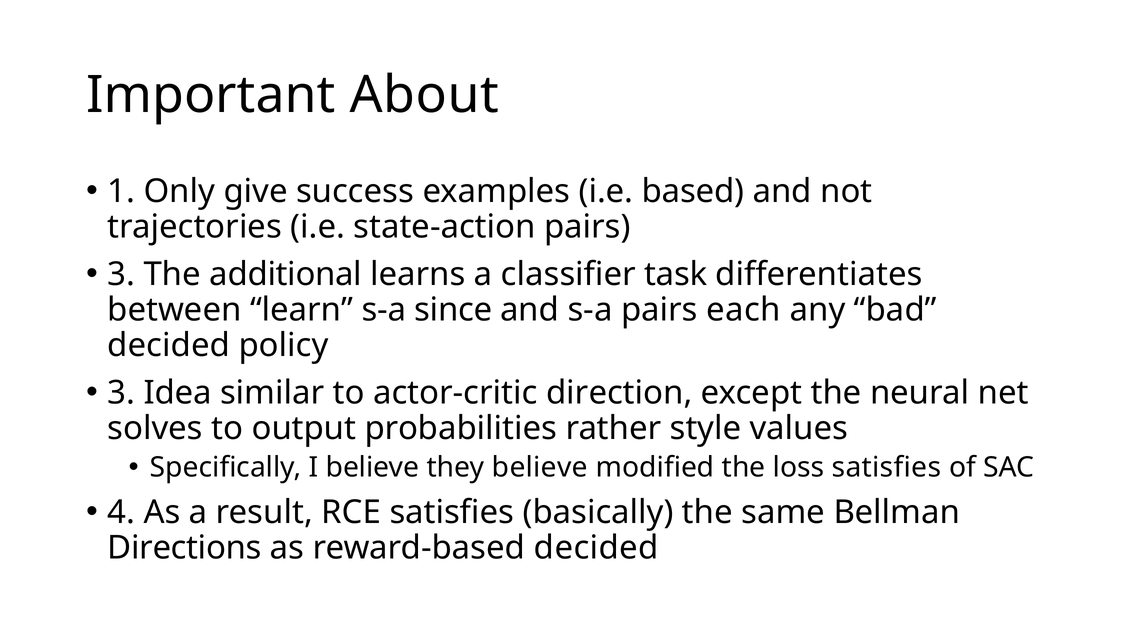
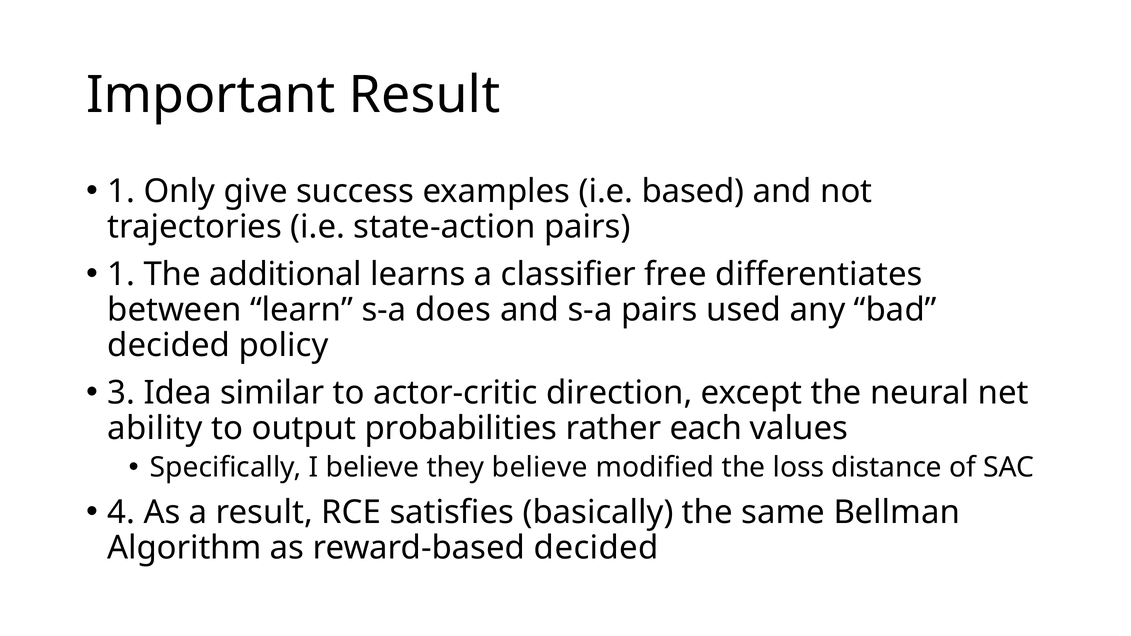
Important About: About -> Result
3 at (121, 274): 3 -> 1
task: task -> free
since: since -> does
each: each -> used
solves: solves -> ability
style: style -> each
loss satisfies: satisfies -> distance
Directions: Directions -> Algorithm
